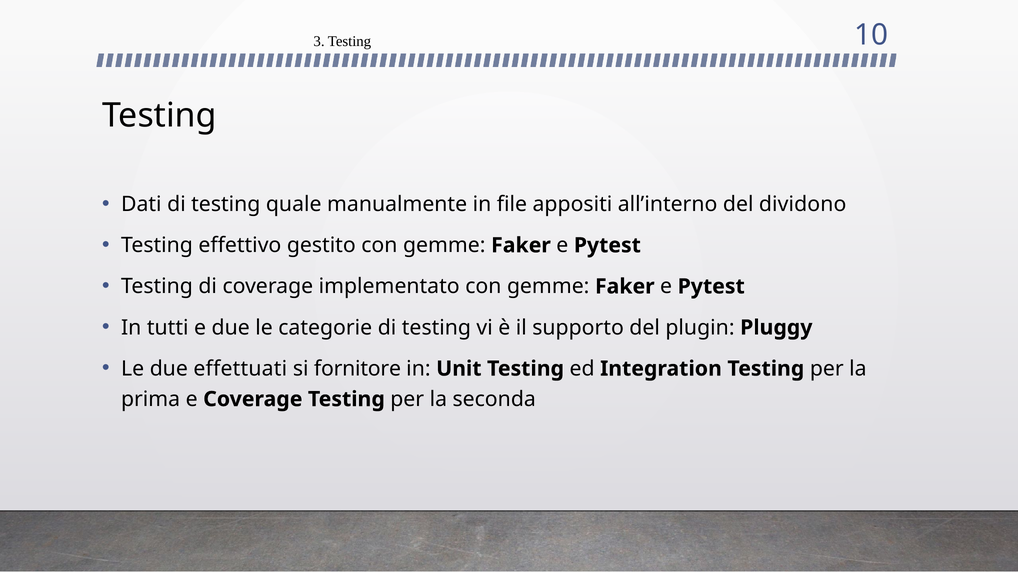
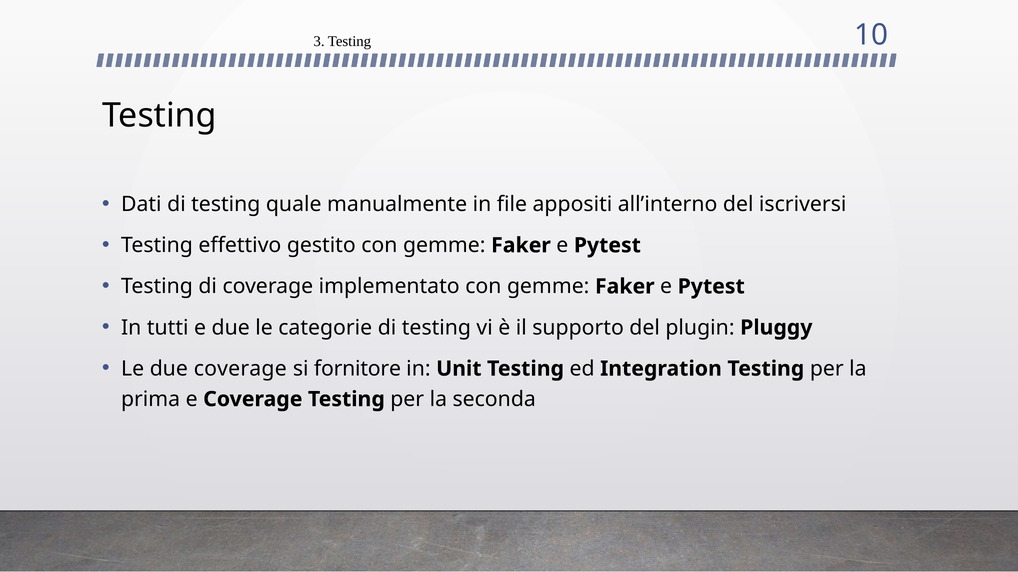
dividono: dividono -> iscriversi
due effettuati: effettuati -> coverage
